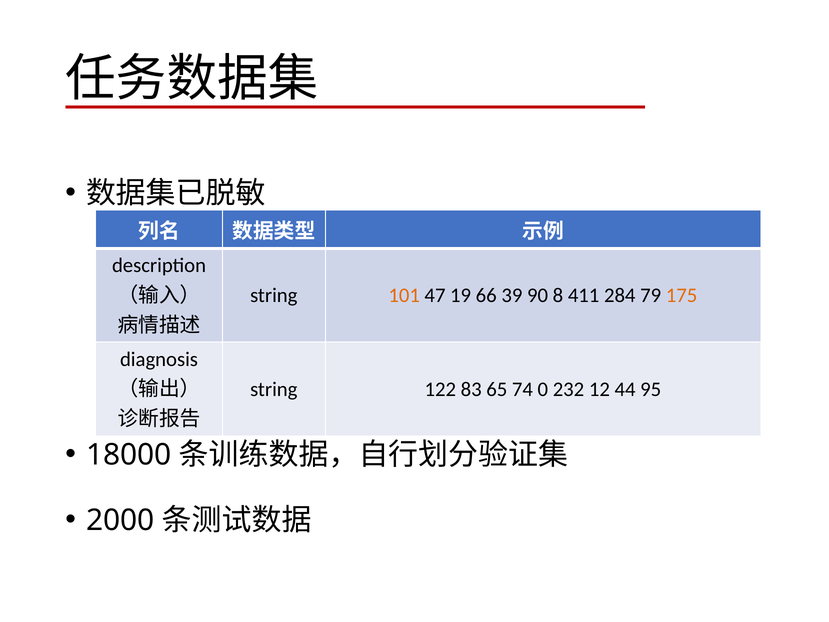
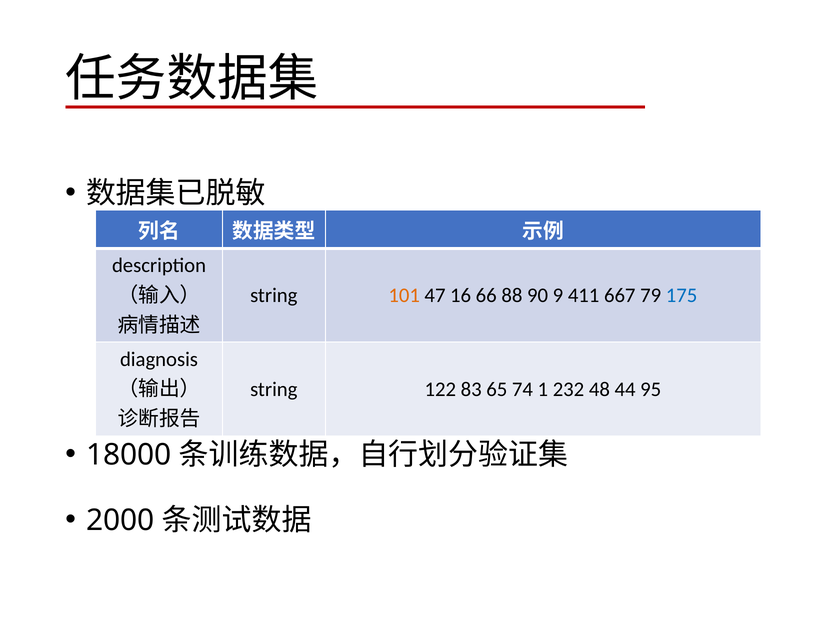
19: 19 -> 16
39: 39 -> 88
8: 8 -> 9
284: 284 -> 667
175 colour: orange -> blue
0: 0 -> 1
12: 12 -> 48
